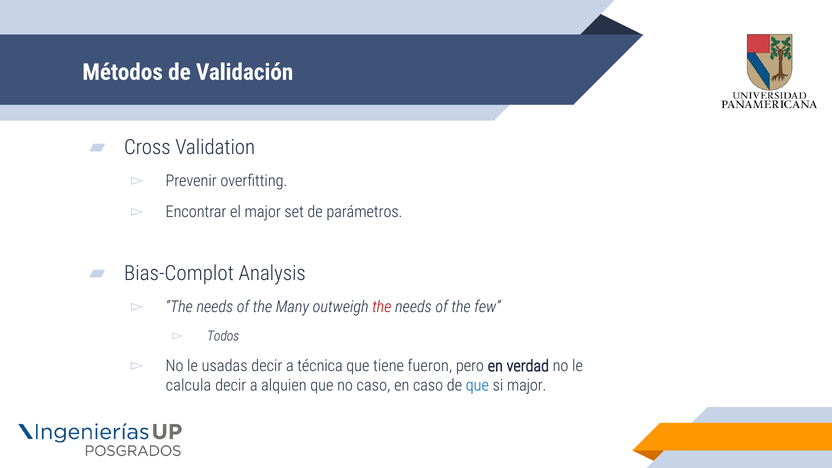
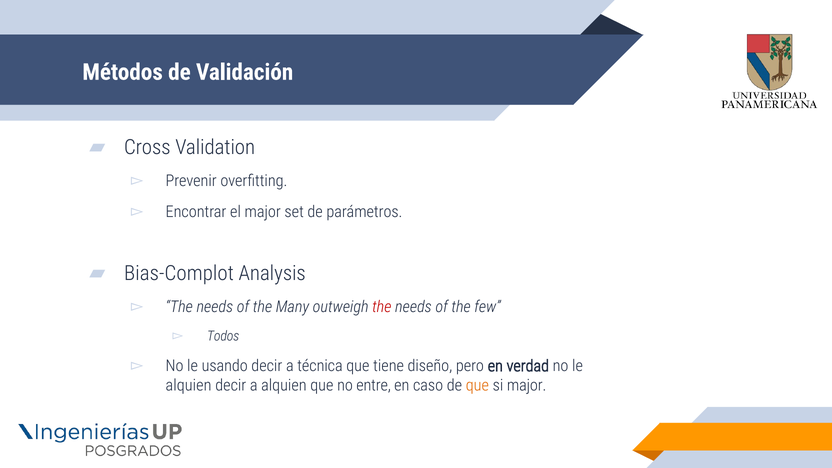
usadas: usadas -> usando
fueron: fueron -> diseño
calcula at (188, 385): calcula -> alquien
no caso: caso -> entre
que at (477, 385) colour: blue -> orange
